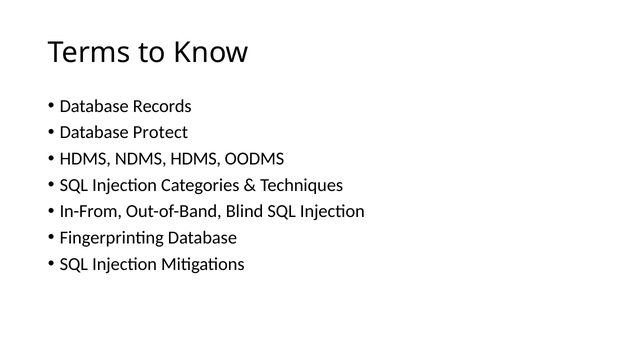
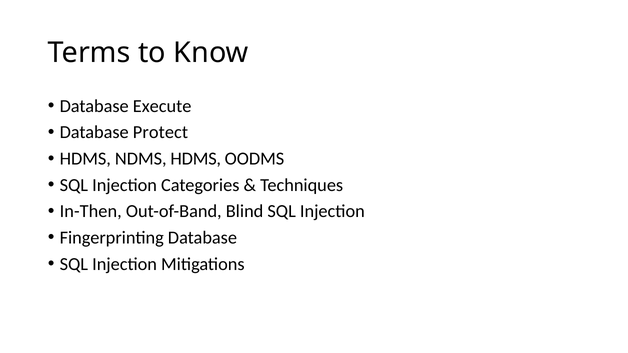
Records: Records -> Execute
In-From: In-From -> In-Then
